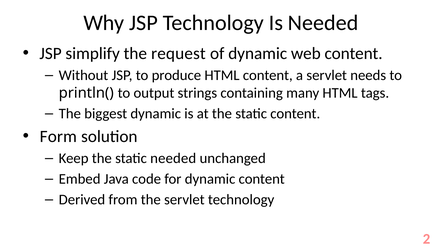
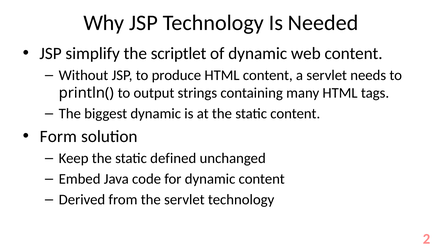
request: request -> scriptlet
static needed: needed -> defined
